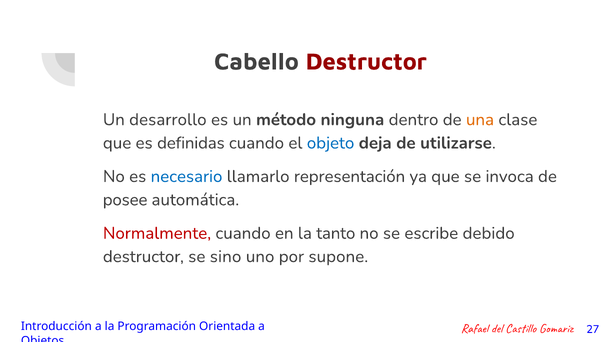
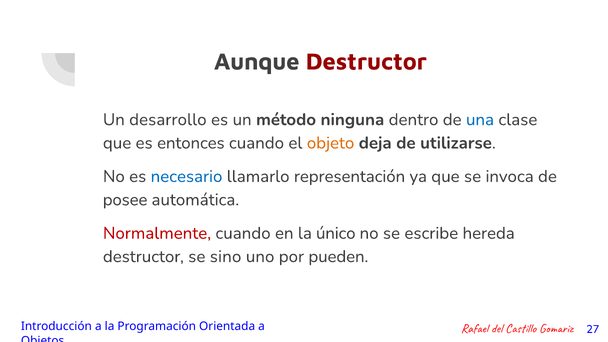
Cabello: Cabello -> Aunque
una colour: orange -> blue
definidas: definidas -> entonces
objeto colour: blue -> orange
tanto: tanto -> único
debido: debido -> hereda
supone: supone -> pueden
